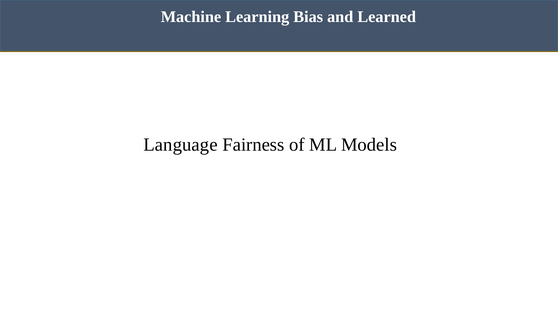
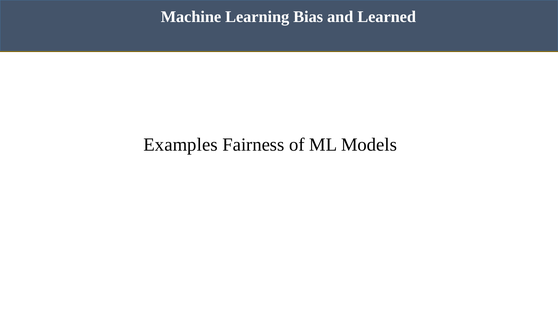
Language: Language -> Examples
